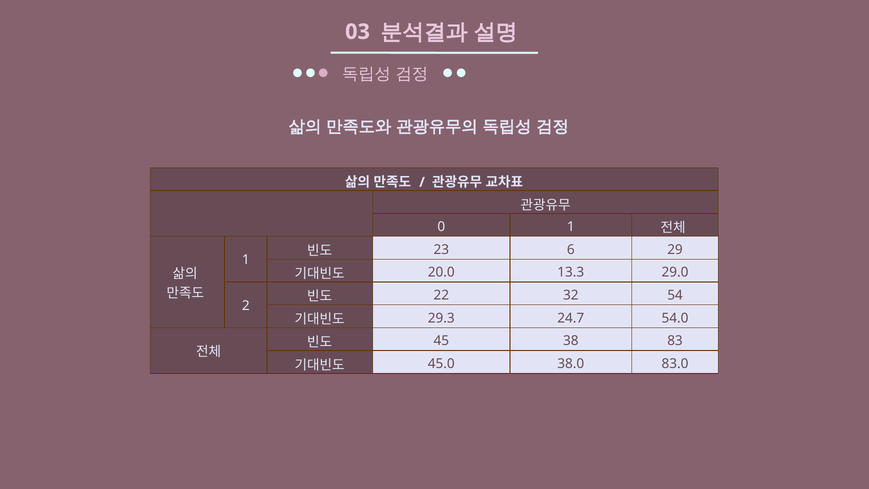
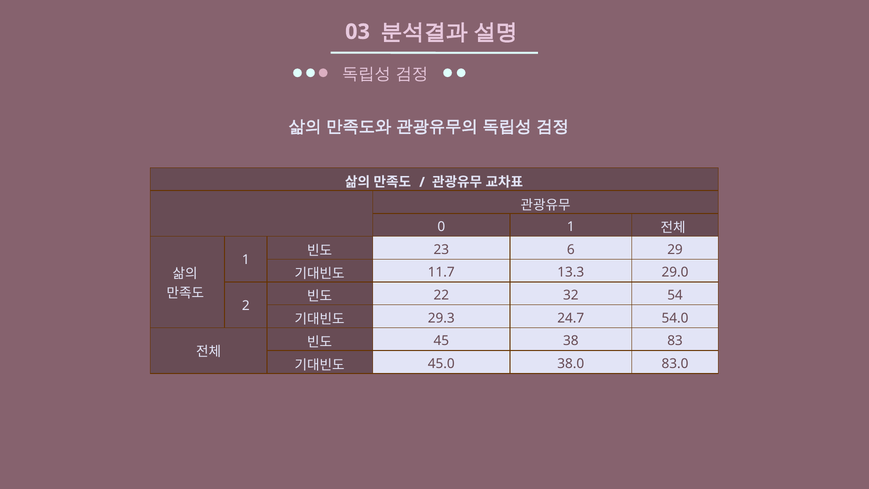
20.0: 20.0 -> 11.7
